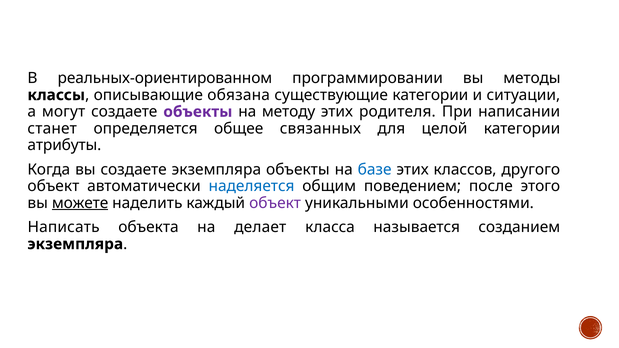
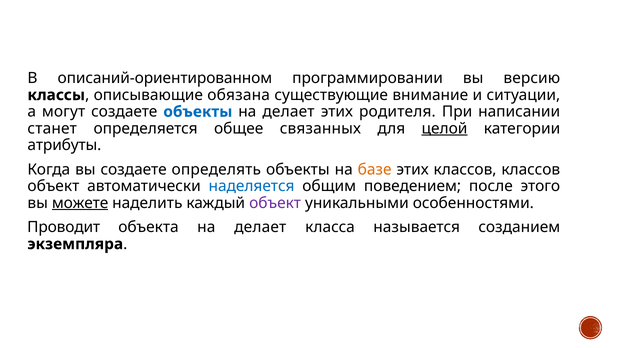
реальных-ориентированном: реальных-ориентированном -> описаний-ориентированном
методы: методы -> версию
существующие категории: категории -> внимание
объекты at (198, 112) colour: purple -> blue
методу at (289, 112): методу -> делает
целой underline: none -> present
создаете экземпляра: экземпляра -> определять
базе colour: blue -> orange
классов другого: другого -> классов
Написать: Написать -> Проводит
